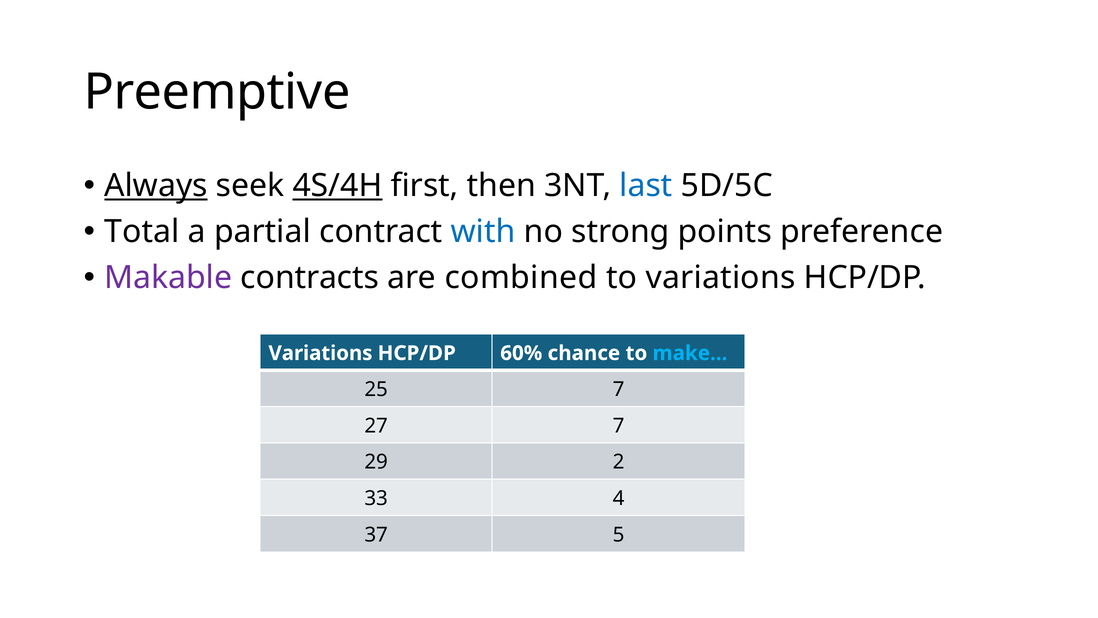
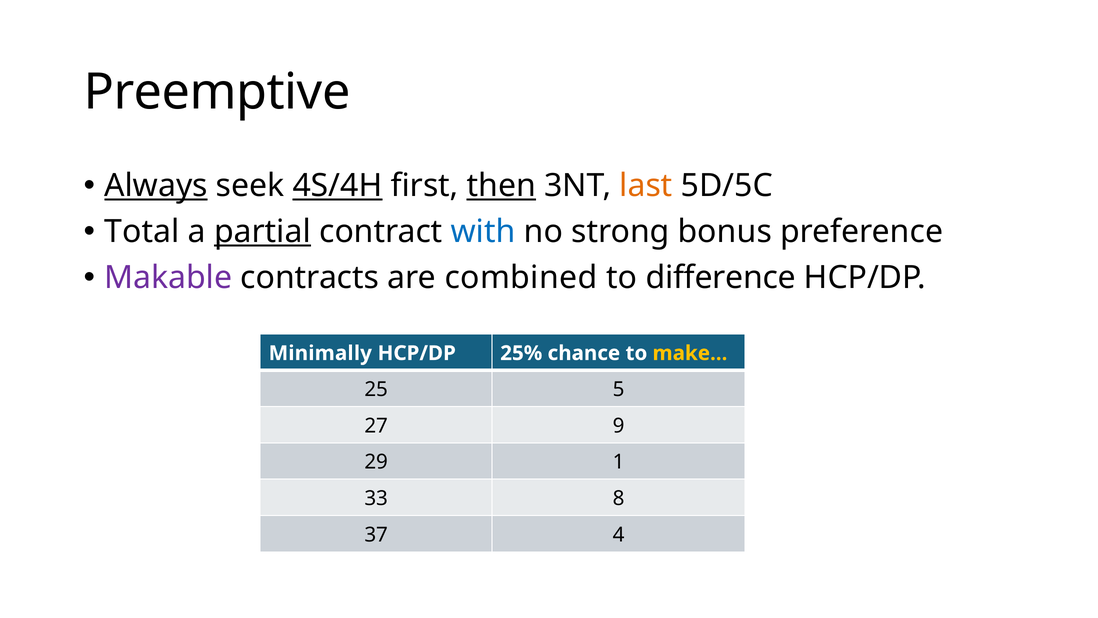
then underline: none -> present
last colour: blue -> orange
partial underline: none -> present
points: points -> bonus
to variations: variations -> difference
Variations at (320, 353): Variations -> Minimally
60%: 60% -> 25%
make colour: light blue -> yellow
25 7: 7 -> 5
27 7: 7 -> 9
2: 2 -> 1
4: 4 -> 8
5: 5 -> 4
